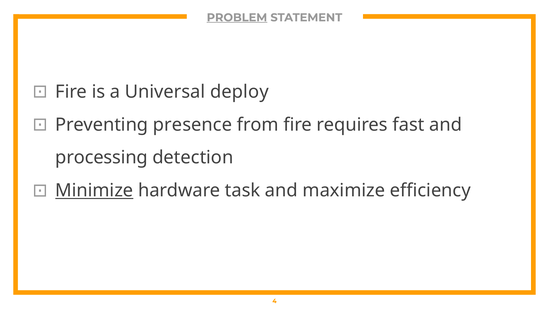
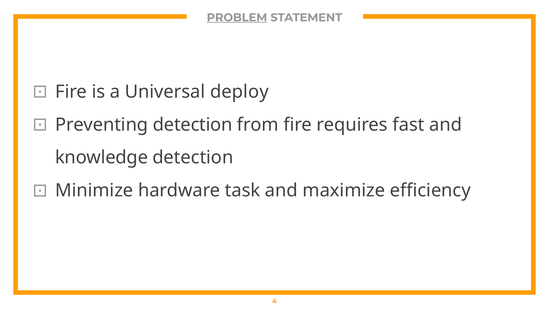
Preventing presence: presence -> detection
processing: processing -> knowledge
Minimize underline: present -> none
